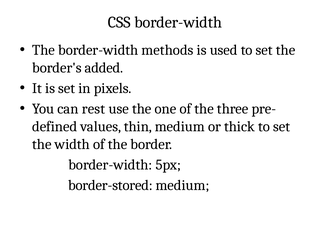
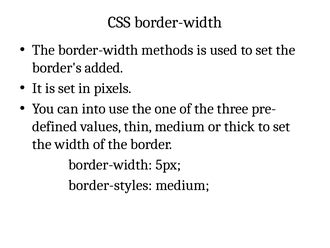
rest: rest -> into
border-stored: border-stored -> border-styles
